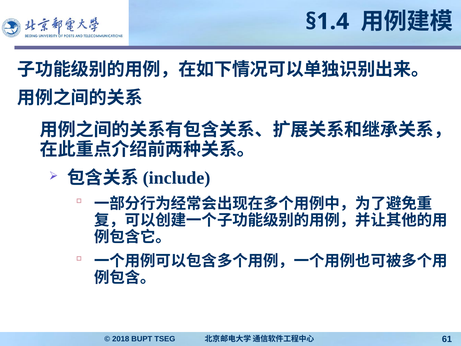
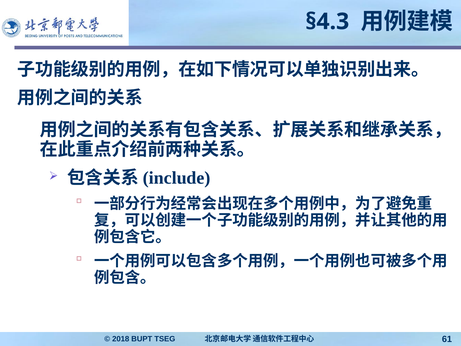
§1.4: §1.4 -> §4.3
